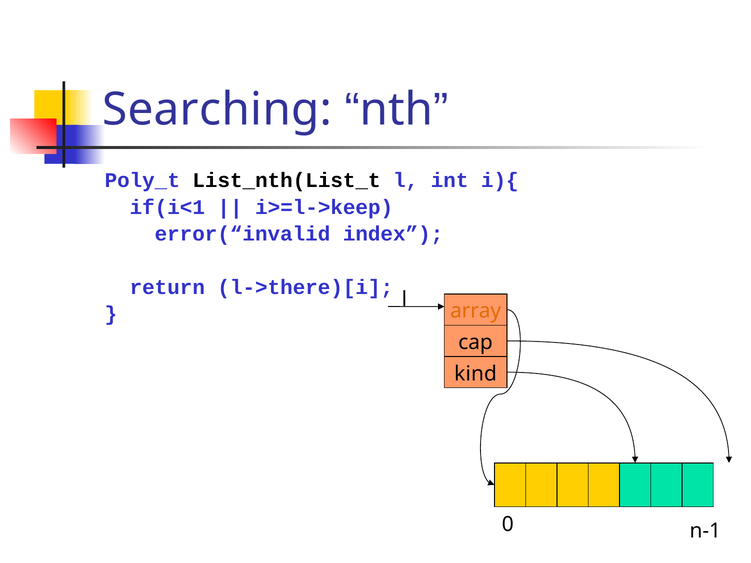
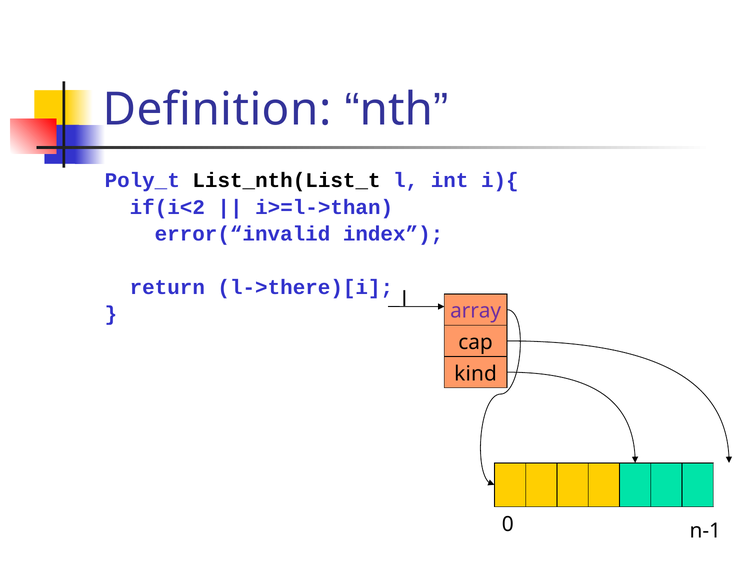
Searching: Searching -> Definition
if(i<1: if(i<1 -> if(i<2
i>=l->keep: i>=l->keep -> i>=l->than
array colour: orange -> purple
